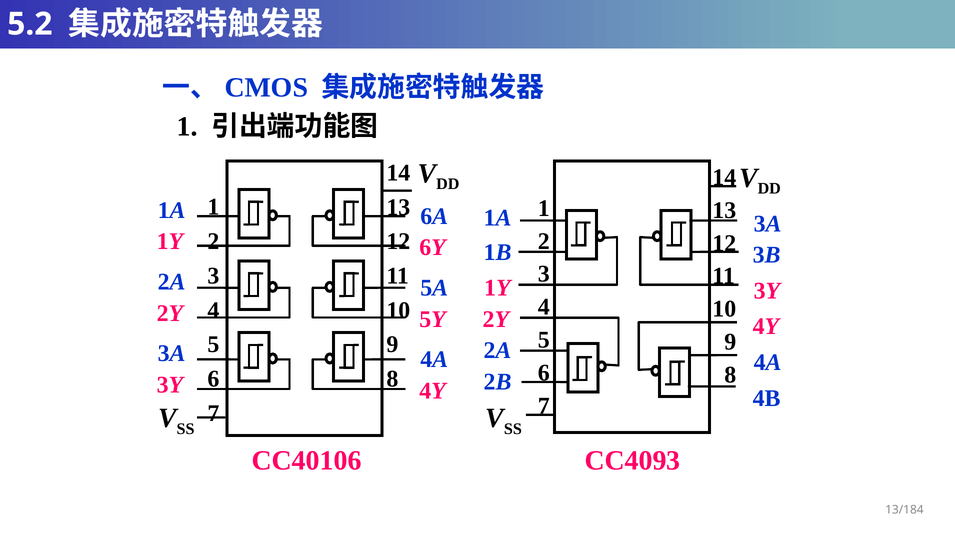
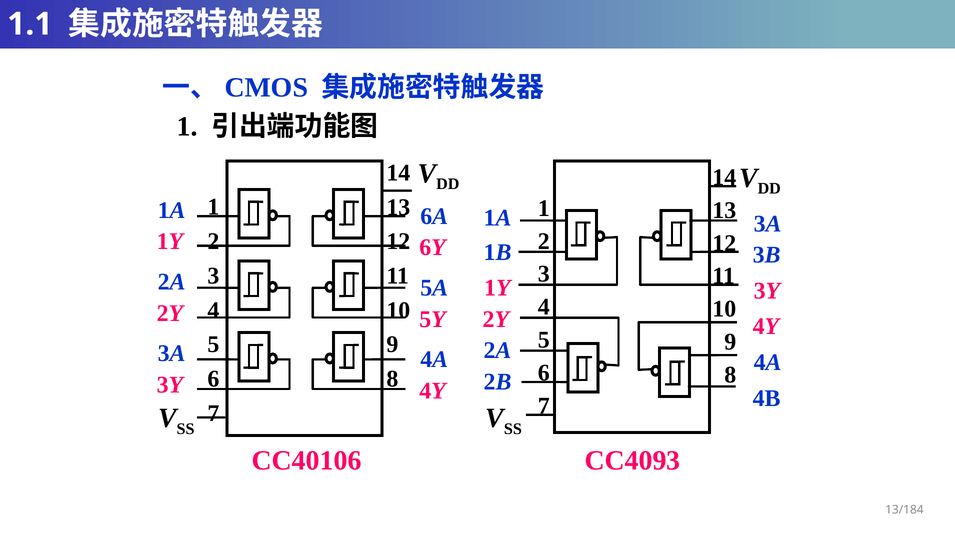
5.2: 5.2 -> 1.1
